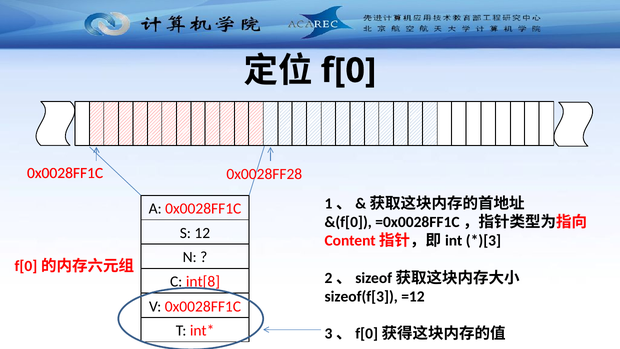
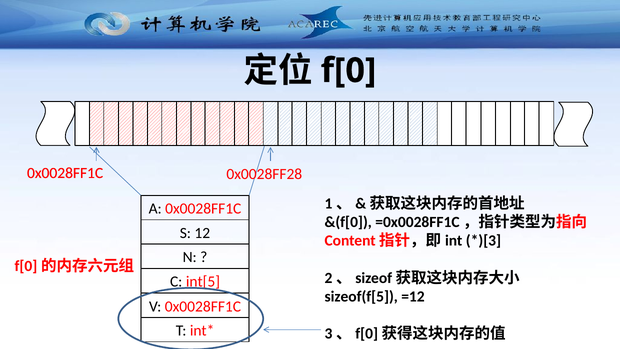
int[8: int[8 -> int[5
sizeof(f[3: sizeof(f[3 -> sizeof(f[5
